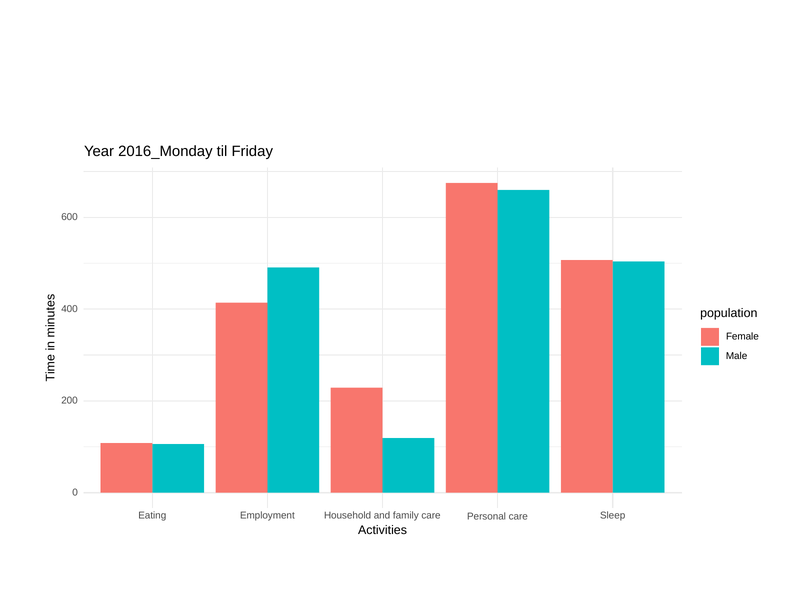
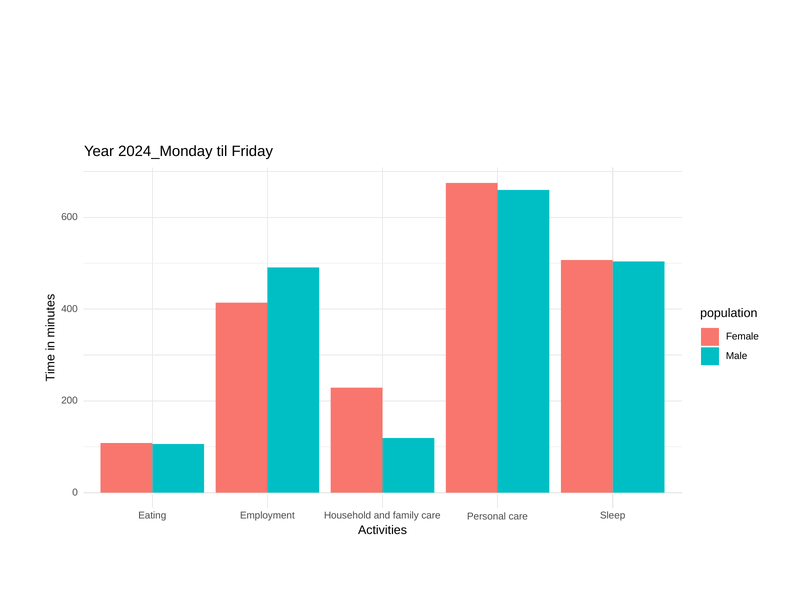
2016_Monday: 2016_Monday -> 2024_Monday
